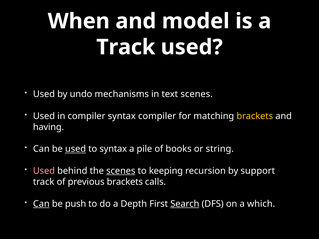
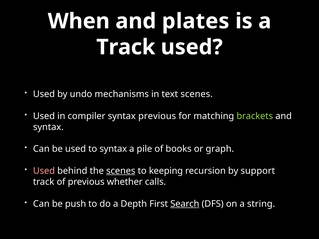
model: model -> plates
syntax compiler: compiler -> previous
brackets at (255, 116) colour: yellow -> light green
having at (48, 127): having -> syntax
used at (76, 149) underline: present -> none
string: string -> graph
previous brackets: brackets -> whether
Can at (41, 204) underline: present -> none
which: which -> string
